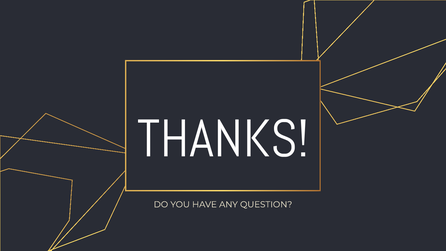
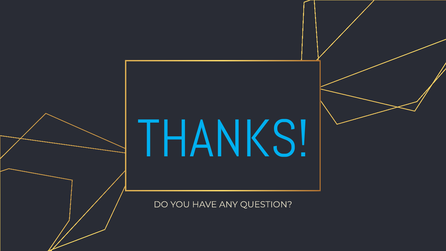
THANKS colour: white -> light blue
